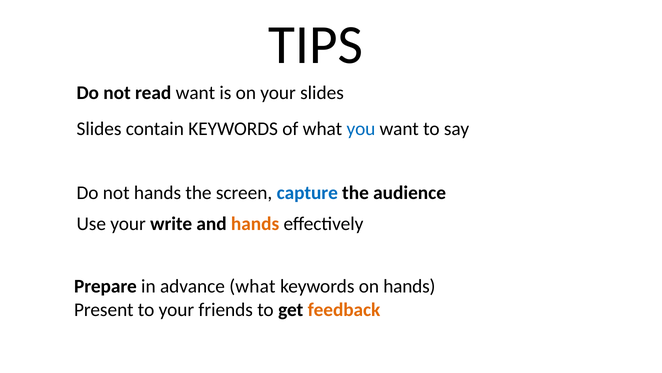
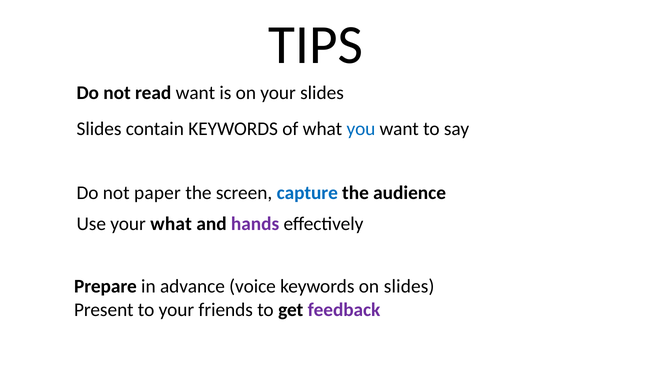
not hands: hands -> paper
your write: write -> what
hands at (255, 224) colour: orange -> purple
advance what: what -> voice
on hands: hands -> slides
feedback colour: orange -> purple
